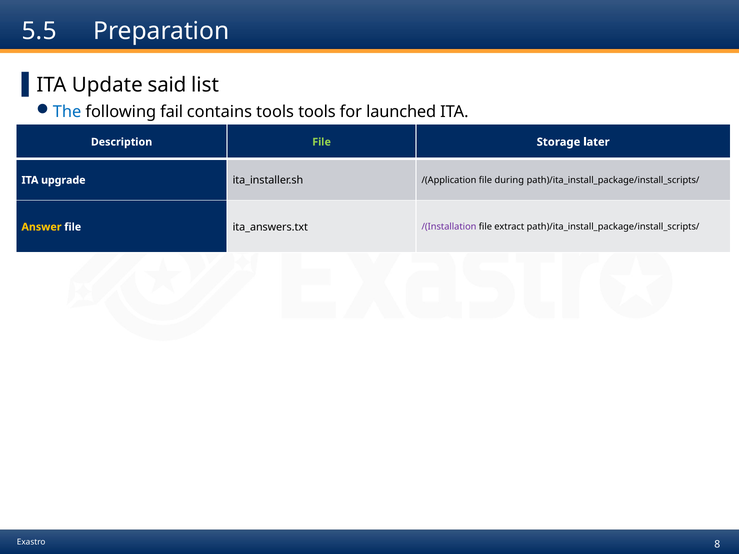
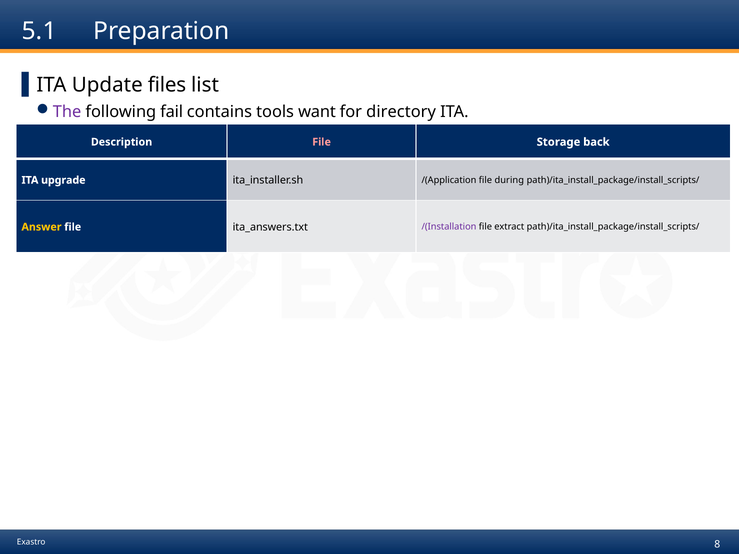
5.5: 5.5 -> 5.1
said: said -> files
The colour: blue -> purple
tools tools: tools -> want
launched: launched -> directory
File at (322, 142) colour: light green -> pink
later: later -> back
